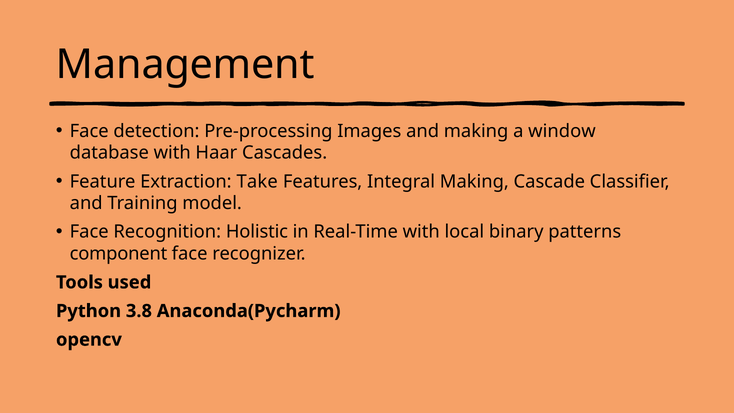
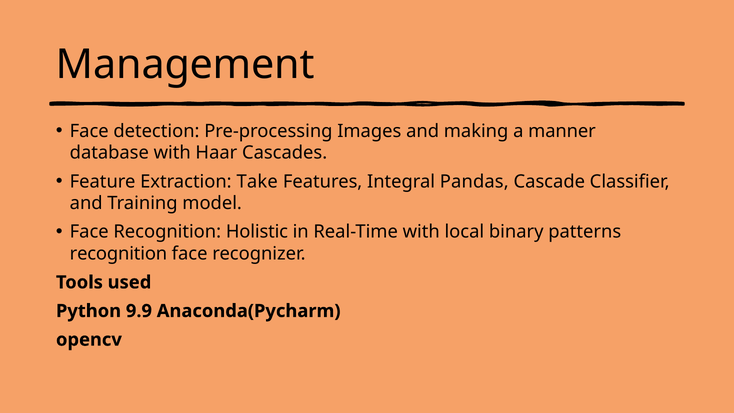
window: window -> manner
Integral Making: Making -> Pandas
component at (118, 254): component -> recognition
3.8: 3.8 -> 9.9
